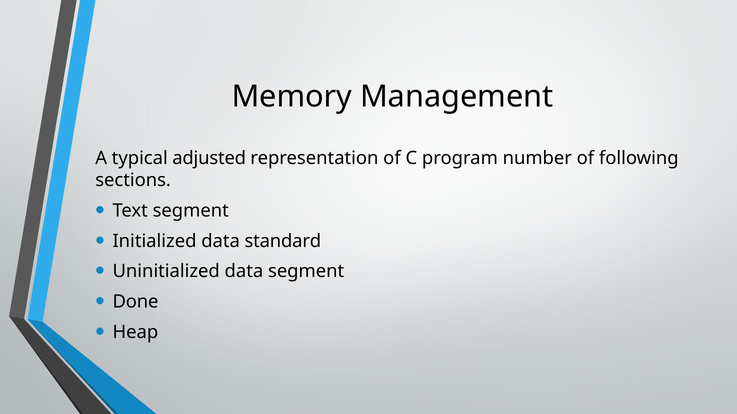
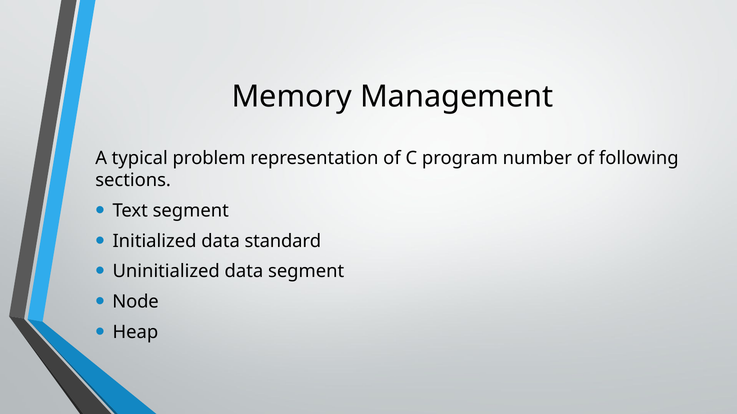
adjusted: adjusted -> problem
Done: Done -> Node
